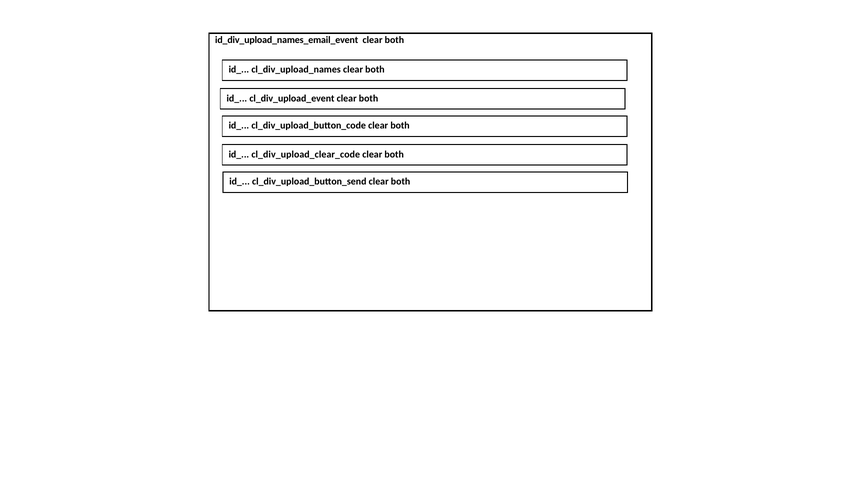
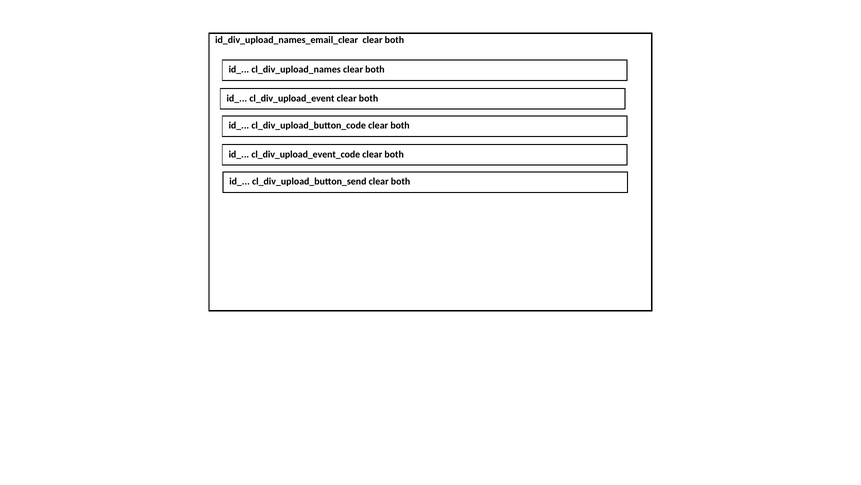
id_div_upload_names_email_event: id_div_upload_names_email_event -> id_div_upload_names_email_clear
cl_div_upload_clear_code: cl_div_upload_clear_code -> cl_div_upload_event_code
